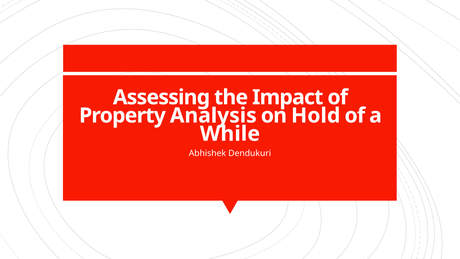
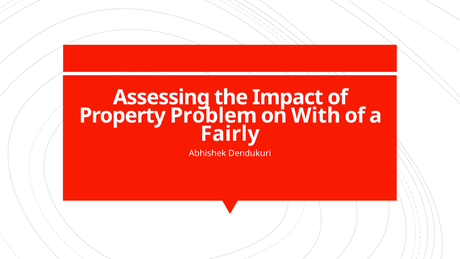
Analysis: Analysis -> Problem
Hold: Hold -> With
While: While -> Fairly
